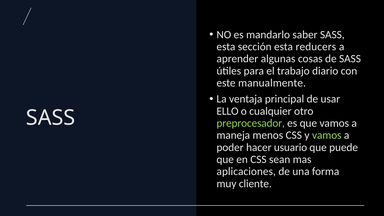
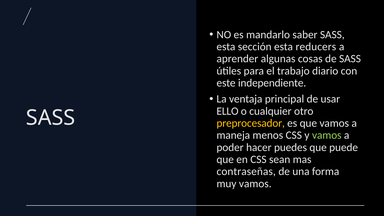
manualmente: manualmente -> independiente
preprocesador colour: light green -> yellow
usuario: usuario -> puedes
aplicaciones: aplicaciones -> contraseñas
muy cliente: cliente -> vamos
